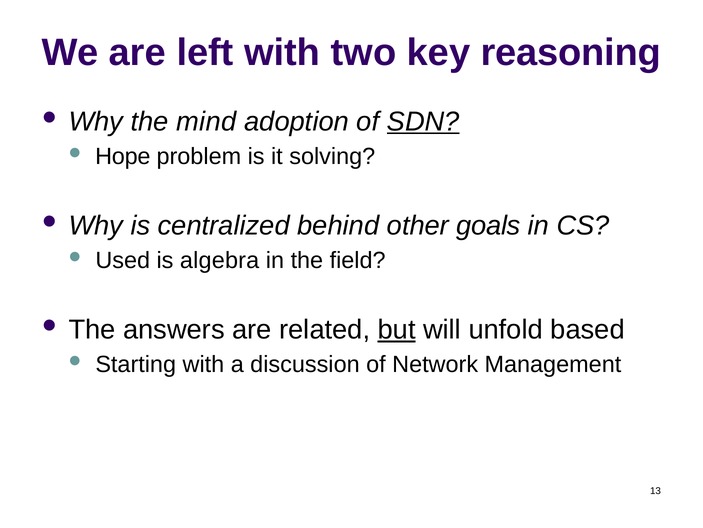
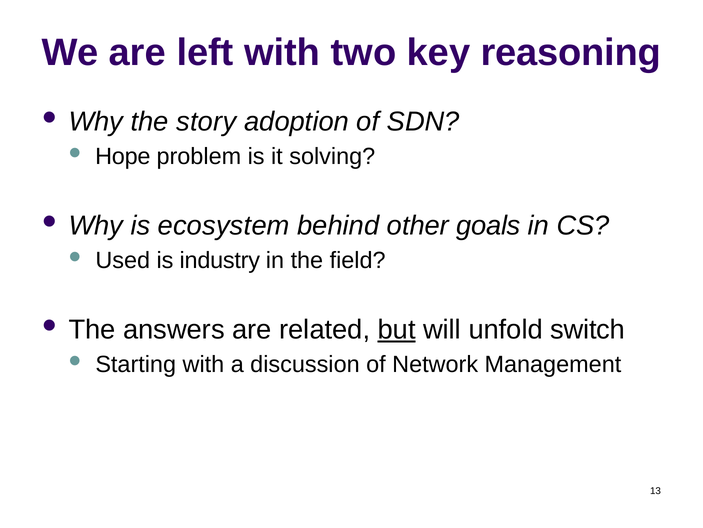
mind: mind -> story
SDN underline: present -> none
centralized: centralized -> ecosystem
algebra: algebra -> industry
based: based -> switch
